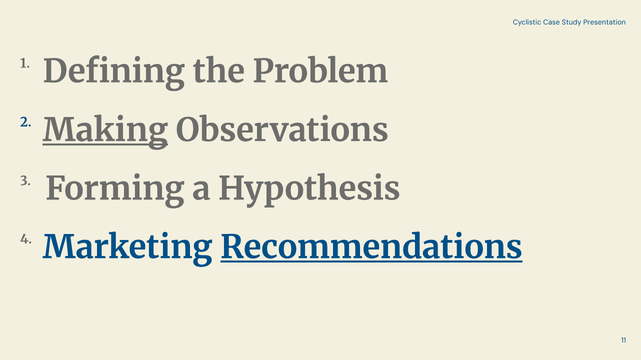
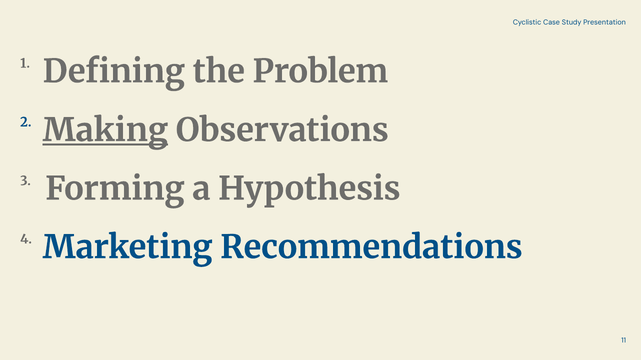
Recommendations underline: present -> none
